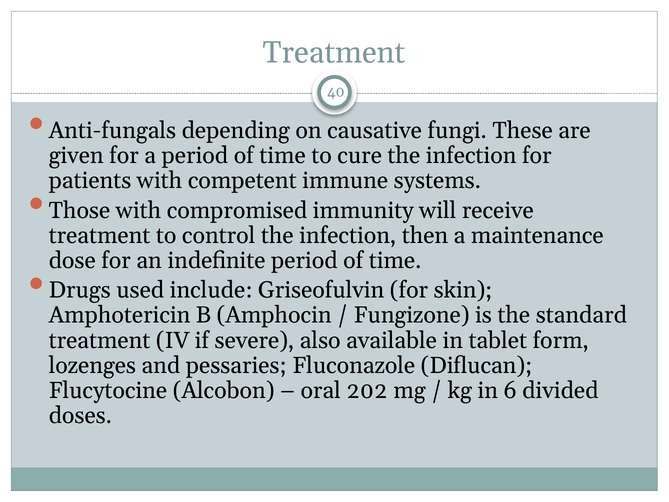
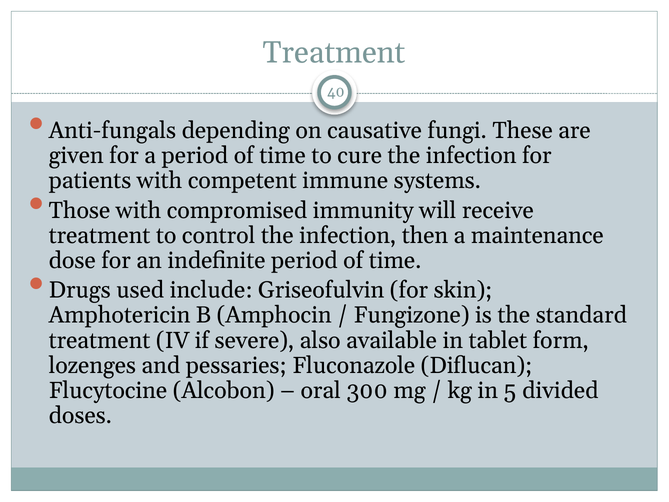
202: 202 -> 300
6: 6 -> 5
